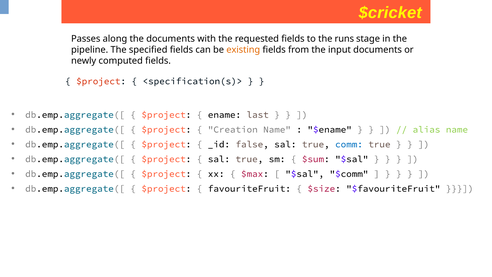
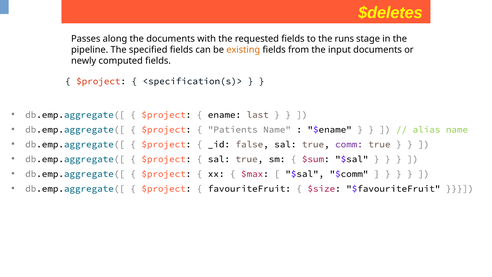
$cricket: $cricket -> $deletes
Creation: Creation -> Patients
comm colour: blue -> purple
